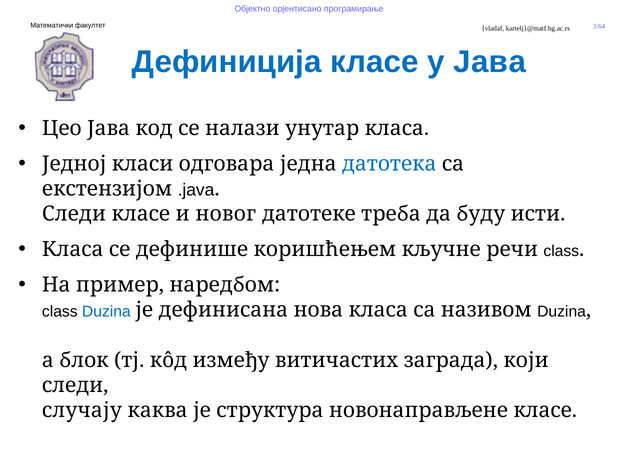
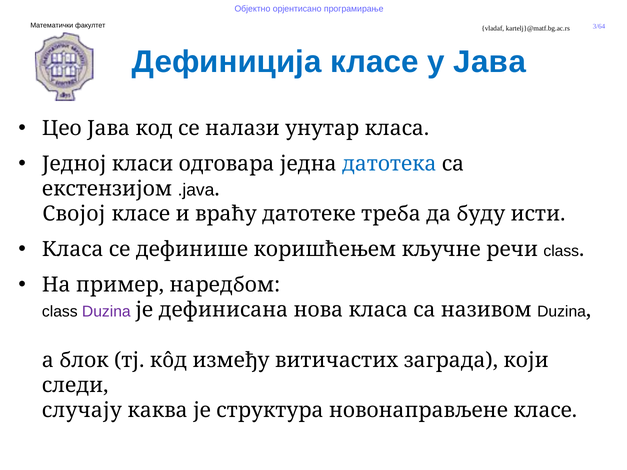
Следи at (74, 214): Следи -> Својој
новог: новог -> враћу
Duzina at (106, 312) colour: blue -> purple
